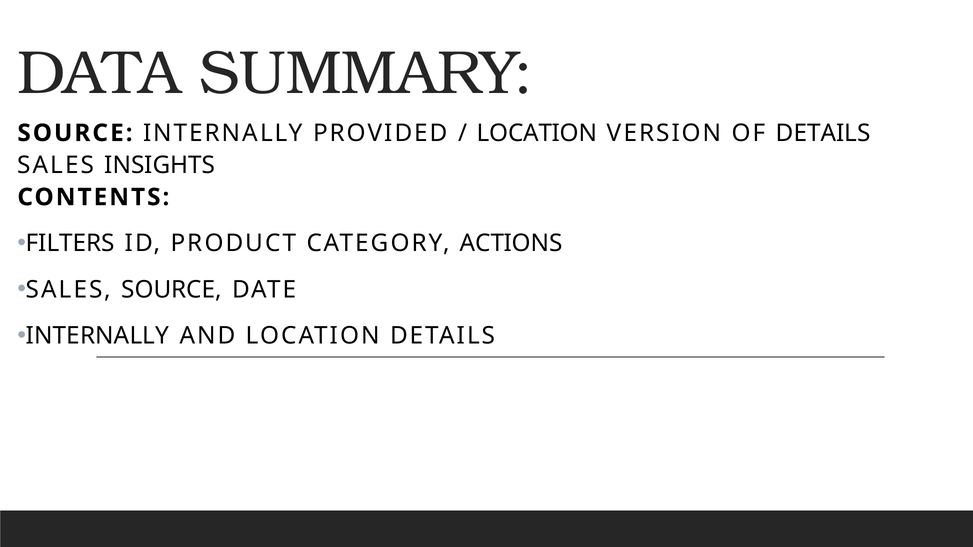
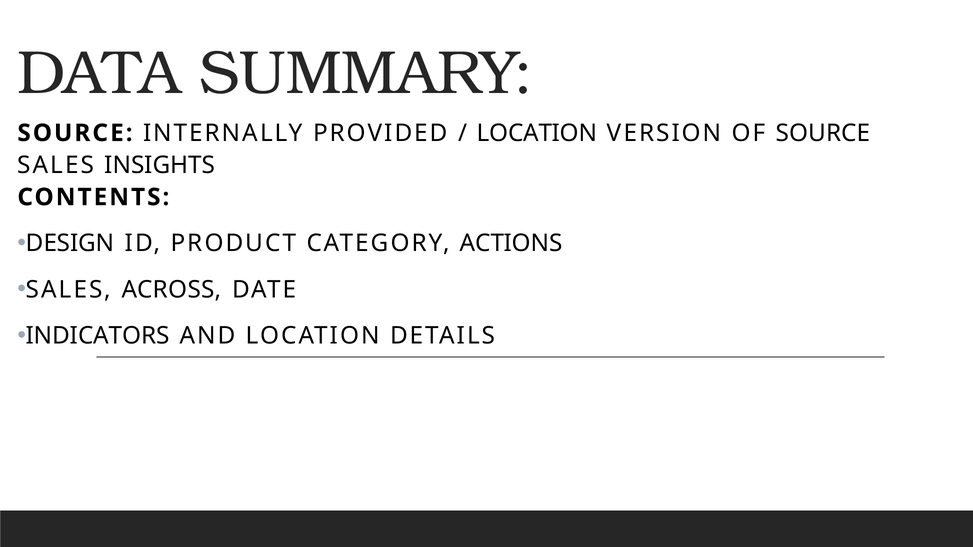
OF DETAILS: DETAILS -> SOURCE
FILTERS: FILTERS -> DESIGN
SALES SOURCE: SOURCE -> ACROSS
INTERNALLY at (97, 336): INTERNALLY -> INDICATORS
